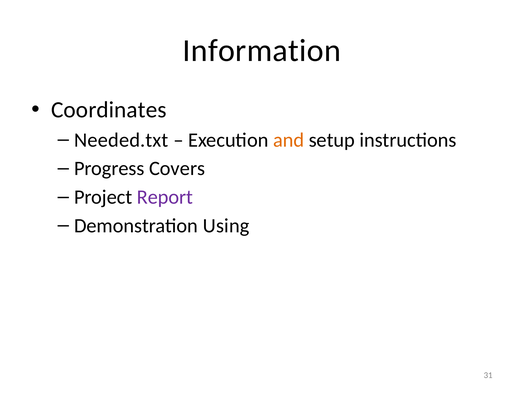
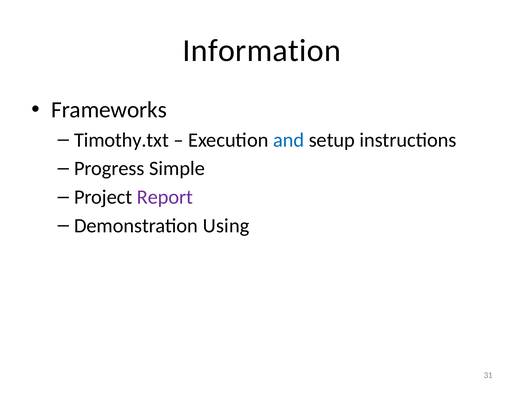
Coordinates: Coordinates -> Frameworks
Needed.txt: Needed.txt -> Timothy.txt
and colour: orange -> blue
Covers: Covers -> Simple
